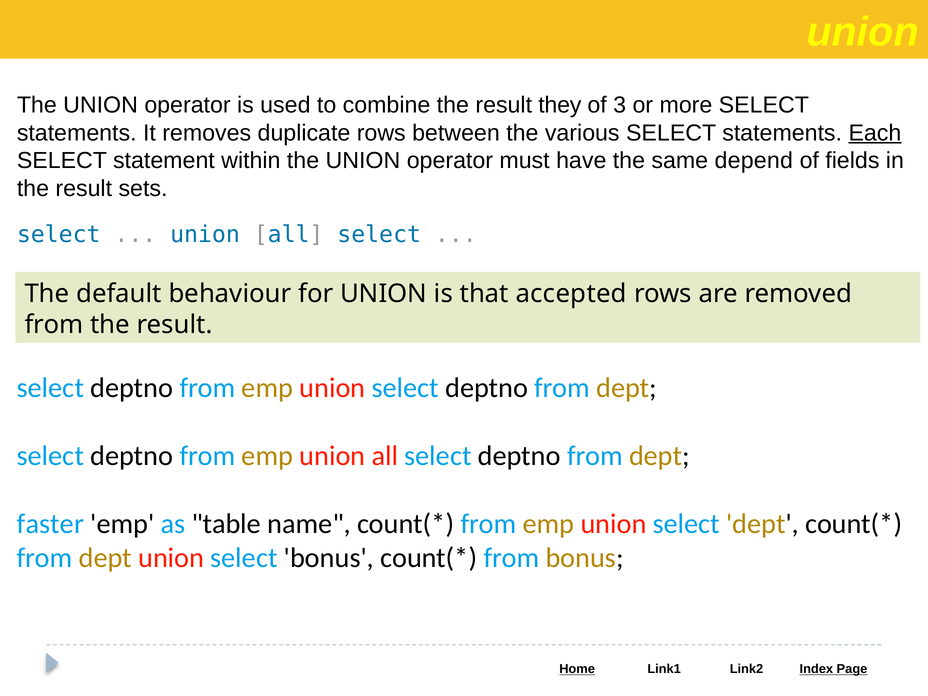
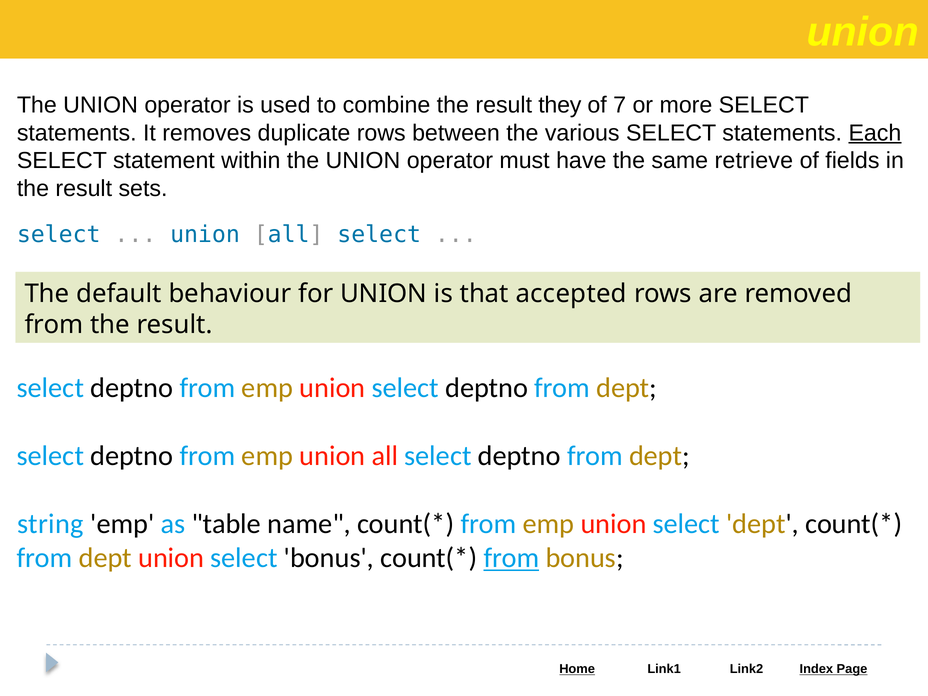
3: 3 -> 7
depend: depend -> retrieve
faster: faster -> string
from at (512, 558) underline: none -> present
